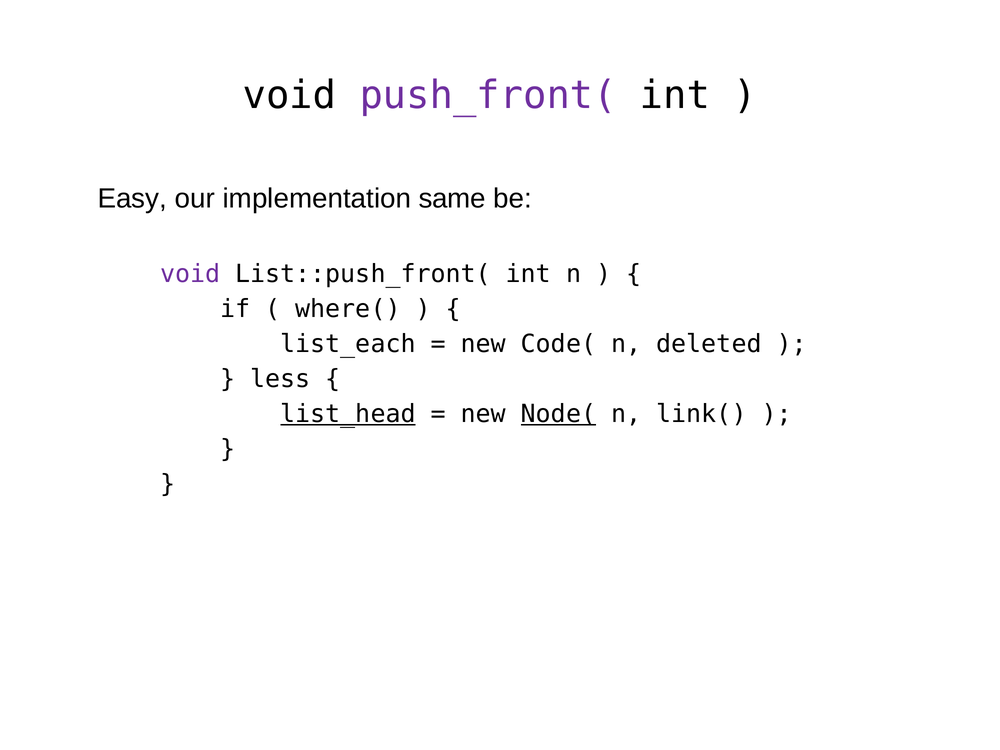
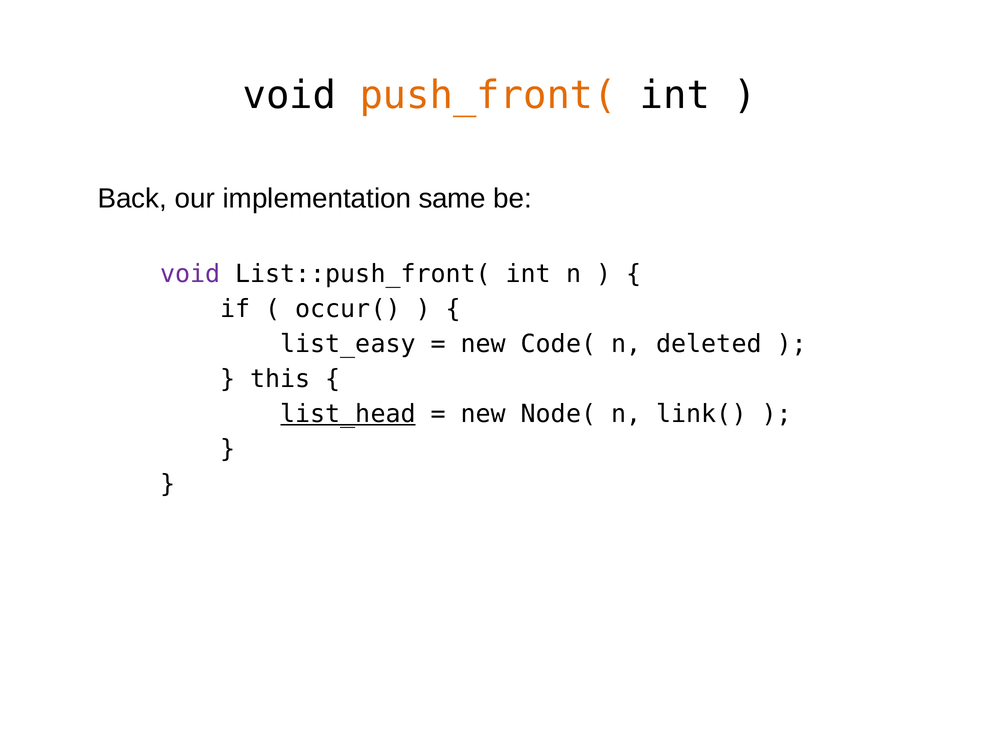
push_front( colour: purple -> orange
Easy: Easy -> Back
where(: where( -> occur(
list_each: list_each -> list_easy
less: less -> this
Node( underline: present -> none
